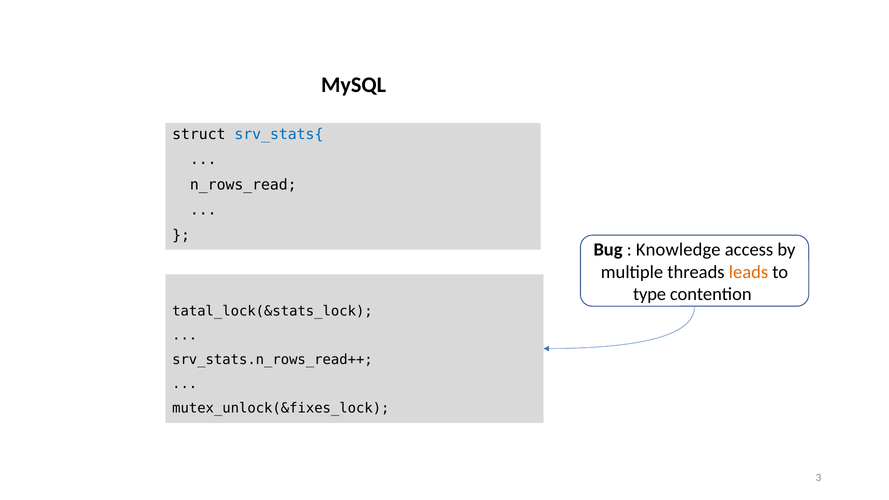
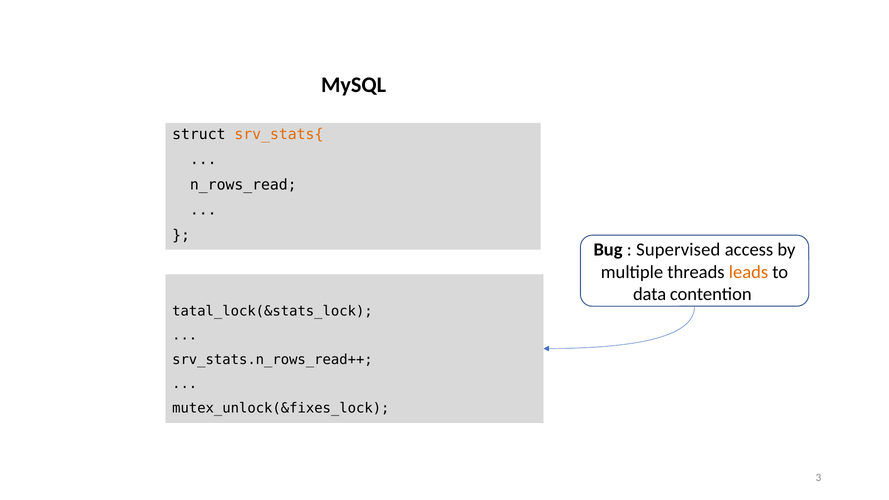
srv_stats{ colour: blue -> orange
Knowledge: Knowledge -> Supervised
type: type -> data
